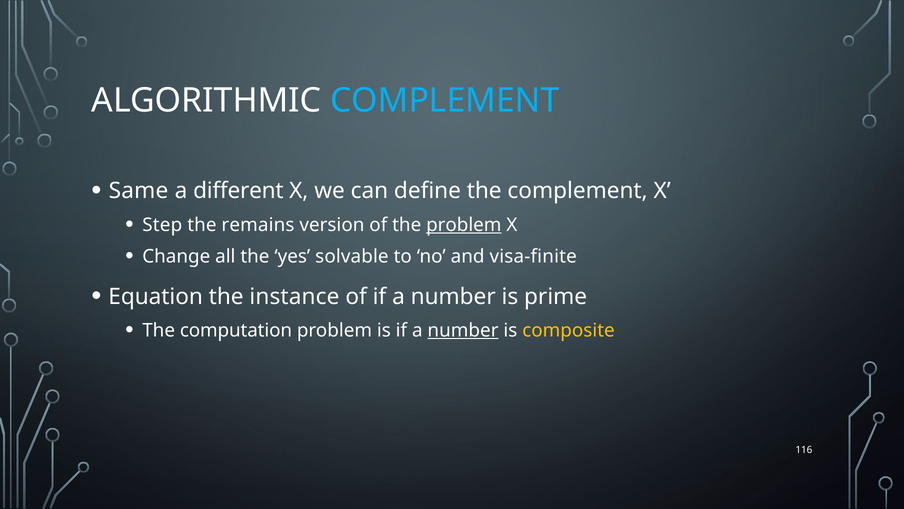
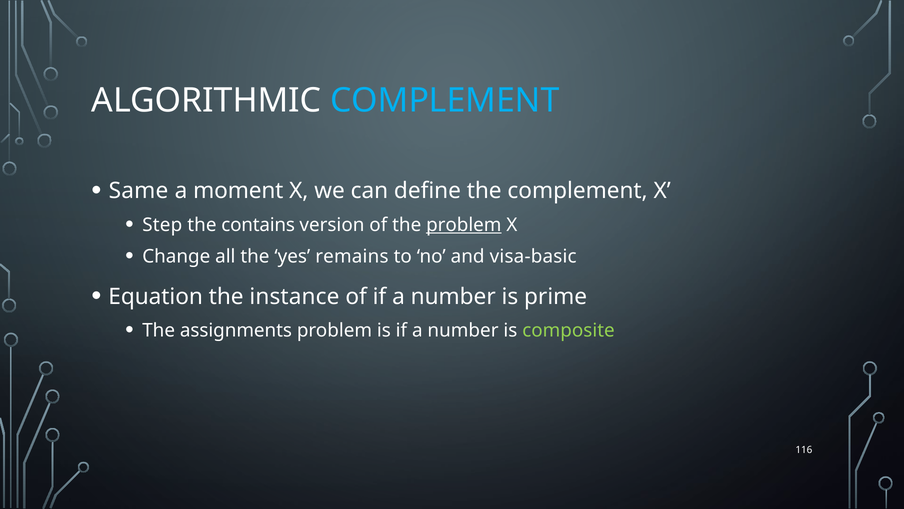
different: different -> moment
remains: remains -> contains
solvable: solvable -> remains
visa-finite: visa-finite -> visa-basic
computation: computation -> assignments
number at (463, 330) underline: present -> none
composite colour: yellow -> light green
